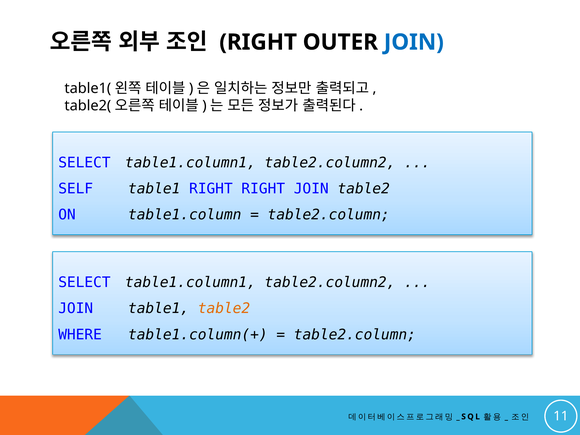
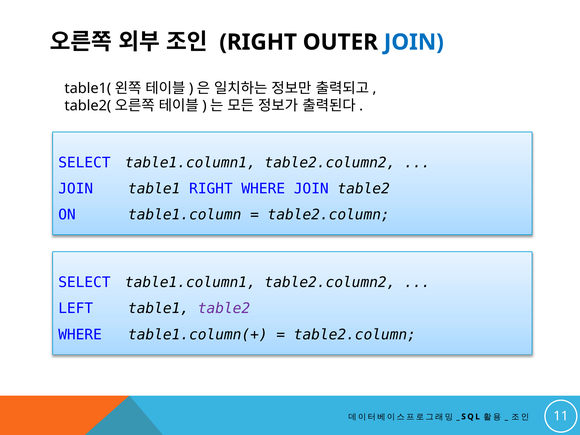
SELF at (76, 189): SELF -> JOIN
RIGHT RIGHT: RIGHT -> WHERE
JOIN at (76, 308): JOIN -> LEFT
table2 at (224, 308) colour: orange -> purple
